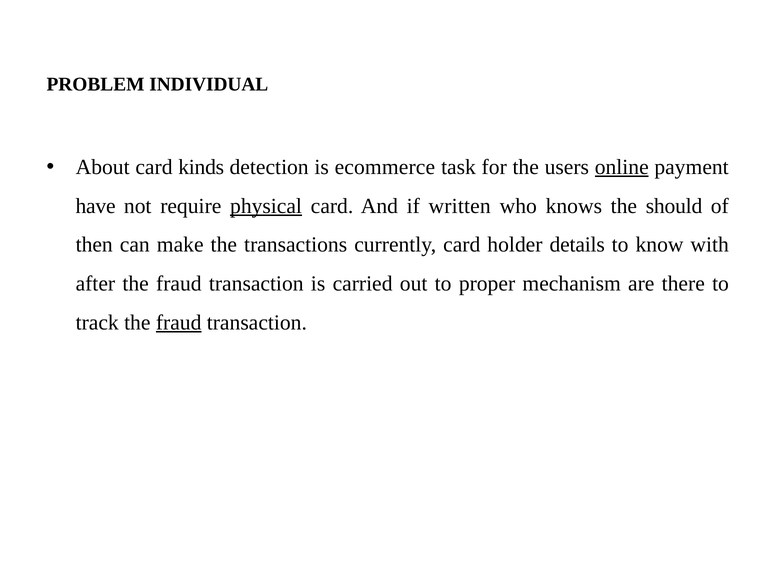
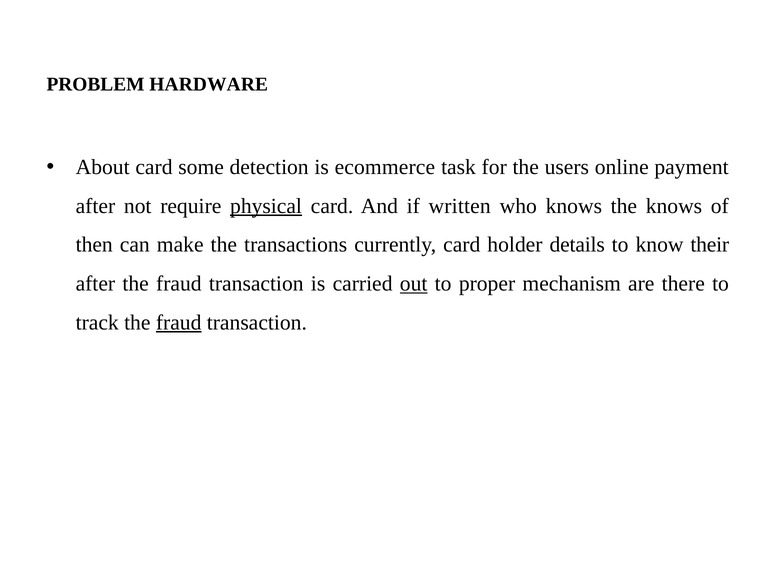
INDIVIDUAL: INDIVIDUAL -> HARDWARE
kinds: kinds -> some
online underline: present -> none
have at (96, 206): have -> after
the should: should -> knows
with: with -> their
out underline: none -> present
